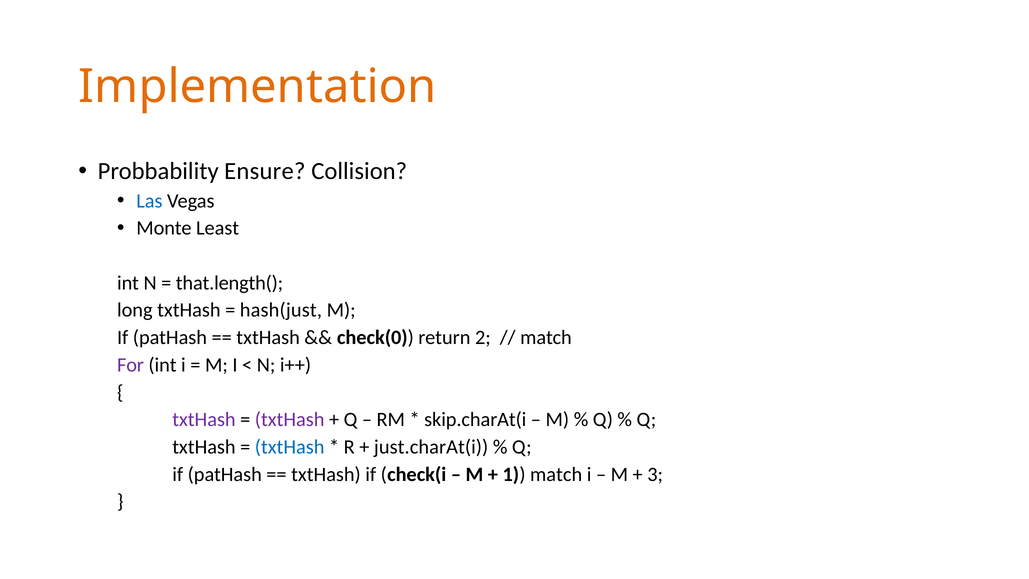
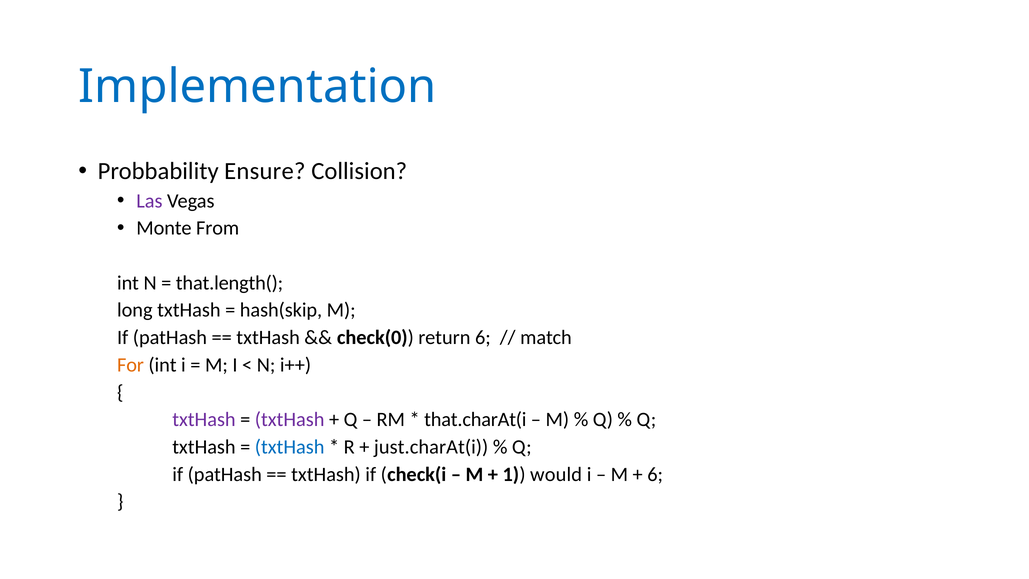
Implementation colour: orange -> blue
Las colour: blue -> purple
Least: Least -> From
hash(just: hash(just -> hash(skip
return 2: 2 -> 6
For colour: purple -> orange
skip.charAt(i: skip.charAt(i -> that.charAt(i
1 match: match -> would
3 at (655, 474): 3 -> 6
